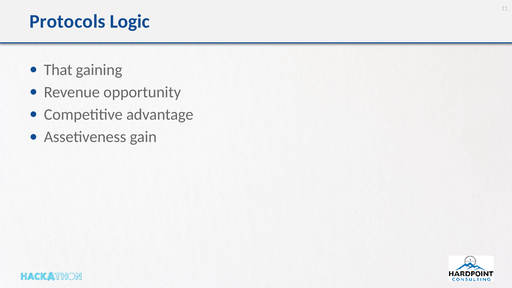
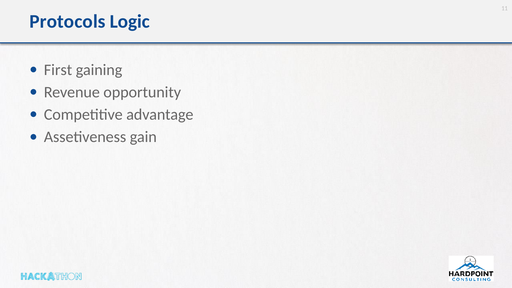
That: That -> First
